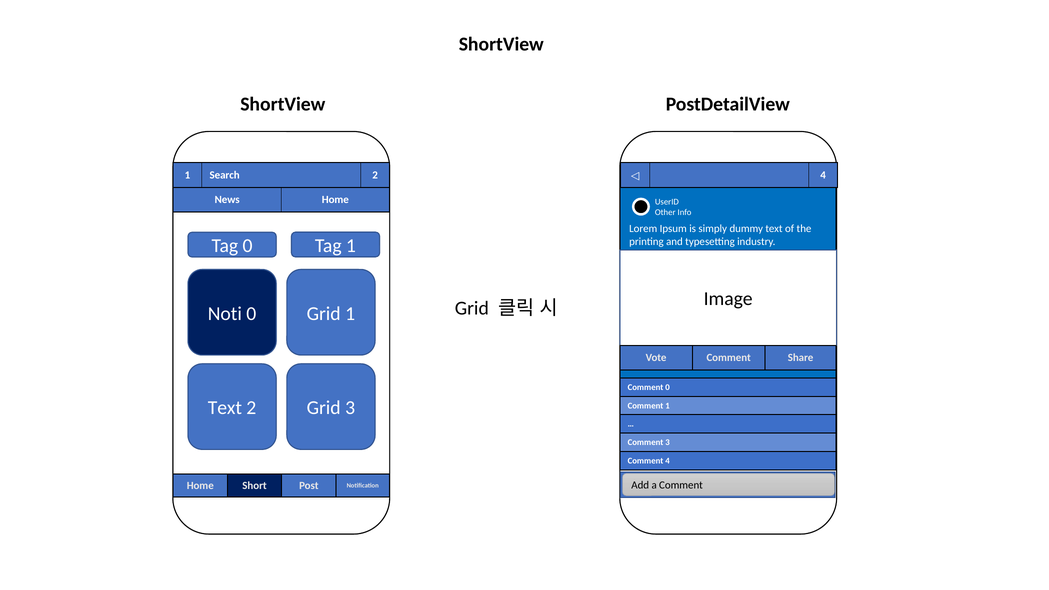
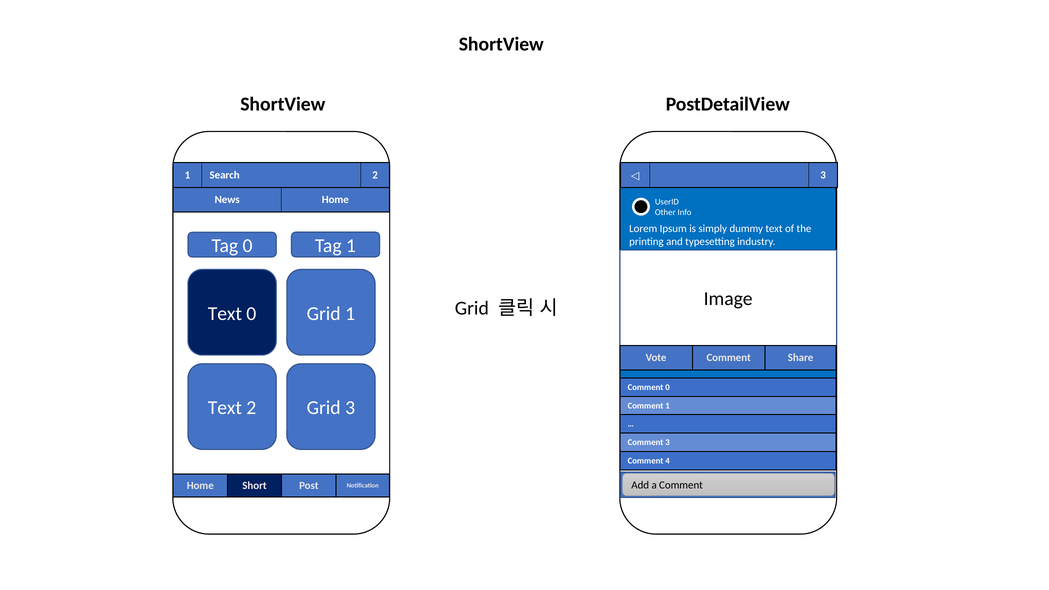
4 at (823, 175): 4 -> 3
Noti at (225, 314): Noti -> Text
